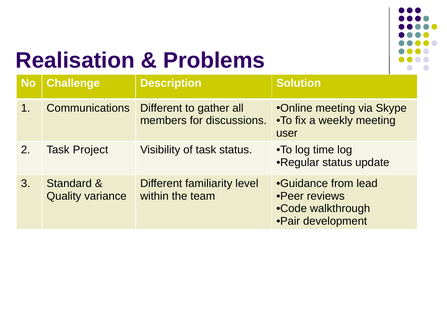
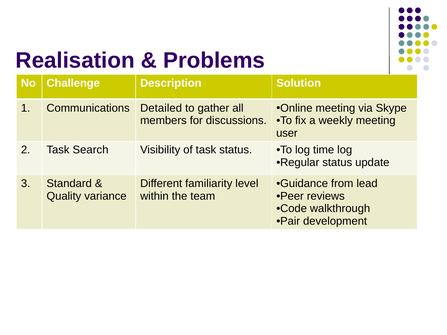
Communications Different: Different -> Detailed
Project: Project -> Search
